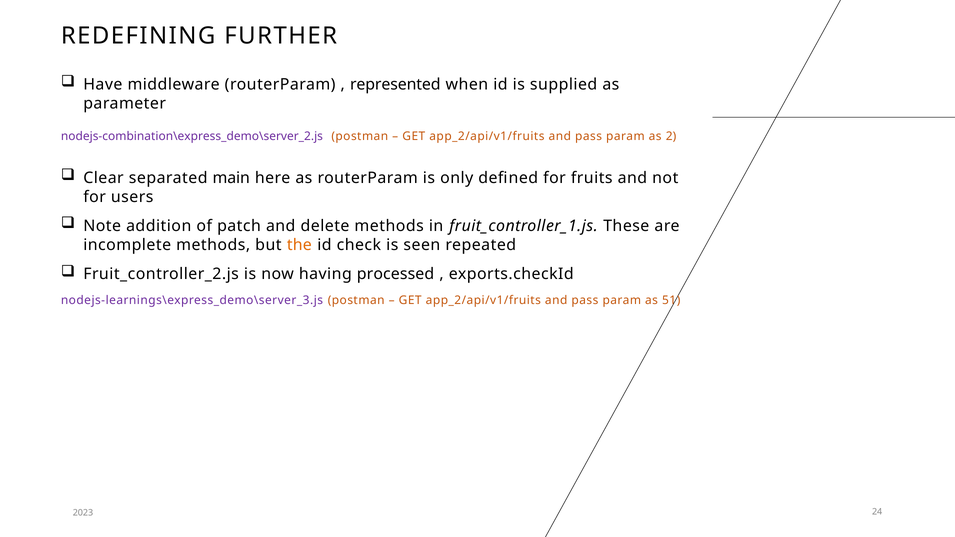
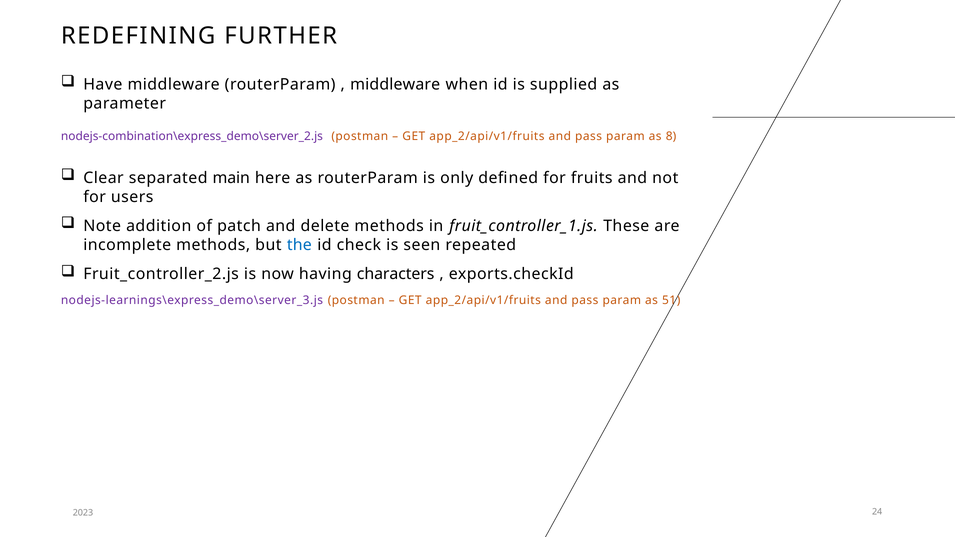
represented at (395, 84): represented -> middleware
2: 2 -> 8
the colour: orange -> blue
processed: processed -> characters
